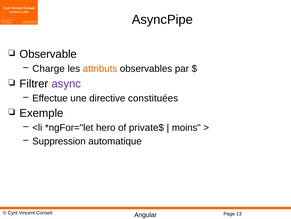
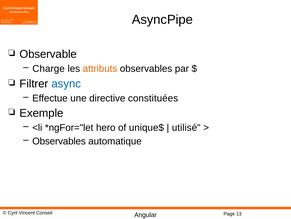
async colour: purple -> blue
private$: private$ -> unique$
moins: moins -> utilisé
Suppression at (59, 141): Suppression -> Observables
